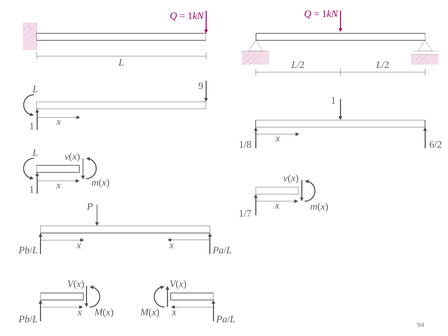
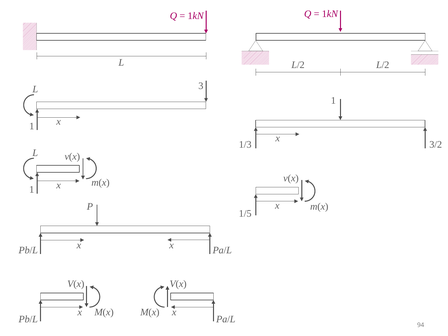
9: 9 -> 3
1/8: 1/8 -> 1/3
6/2: 6/2 -> 3/2
1/7: 1/7 -> 1/5
